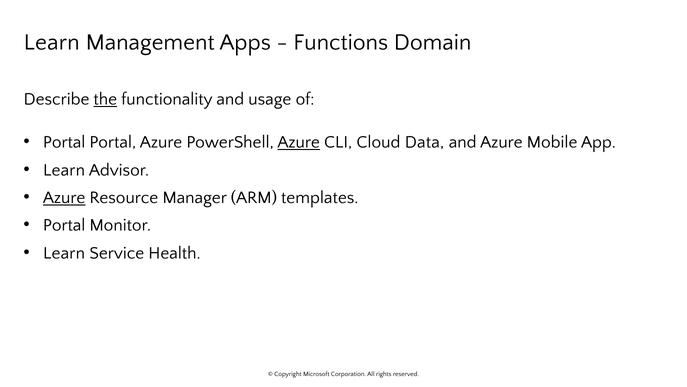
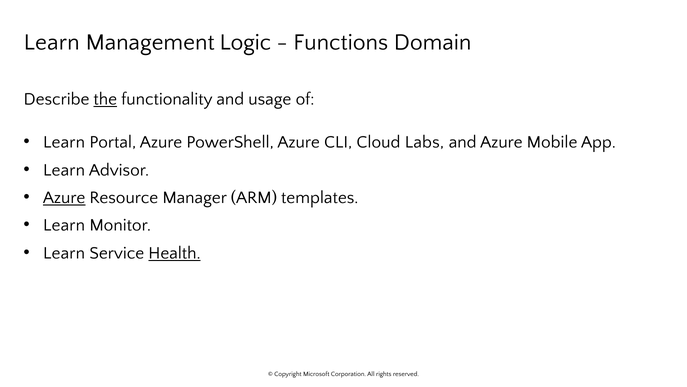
Apps: Apps -> Logic
Portal at (64, 142): Portal -> Learn
Azure at (299, 142) underline: present -> none
Data: Data -> Labs
Portal at (64, 225): Portal -> Learn
Health underline: none -> present
